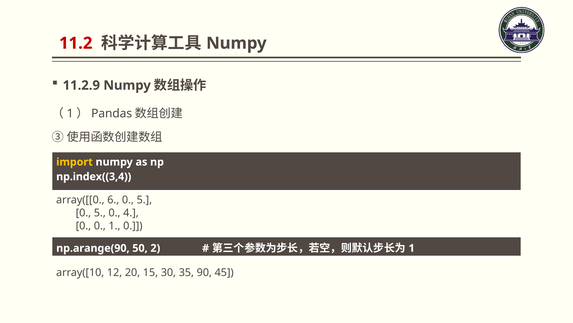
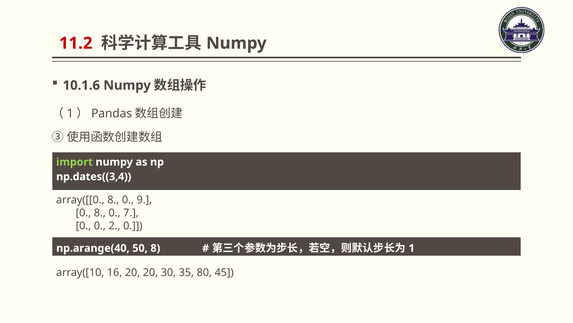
11.2.9: 11.2.9 -> 10.1.6
import colour: yellow -> light green
np.index((3,4: np.index((3,4 -> np.dates((3,4
array([[0 6: 6 -> 8
5 at (144, 200): 5 -> 9
5 at (100, 213): 5 -> 8
4: 4 -> 7
0 1: 1 -> 2
np.arange(90: np.arange(90 -> np.arange(40
50 2: 2 -> 8
12: 12 -> 16
20 15: 15 -> 20
90: 90 -> 80
